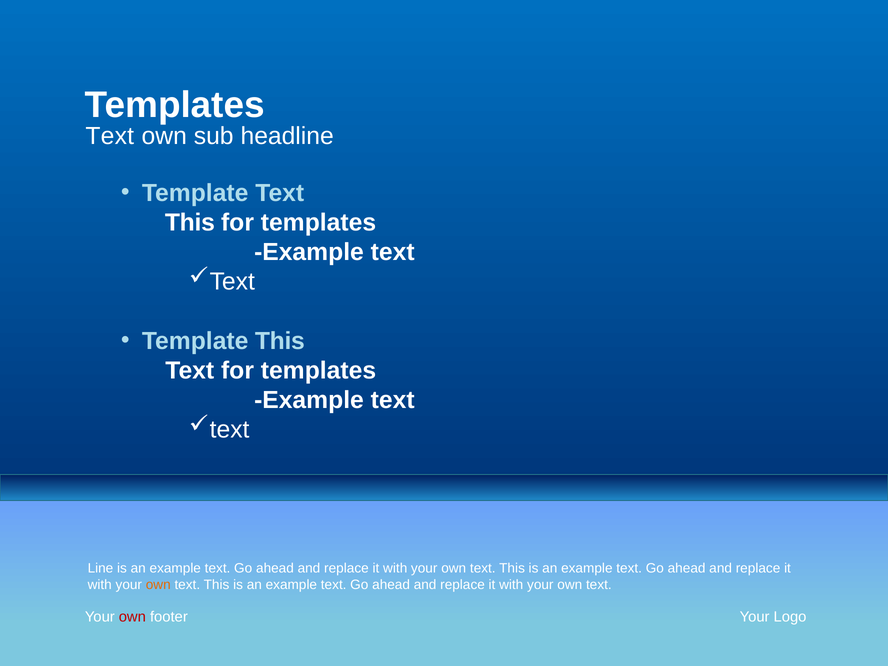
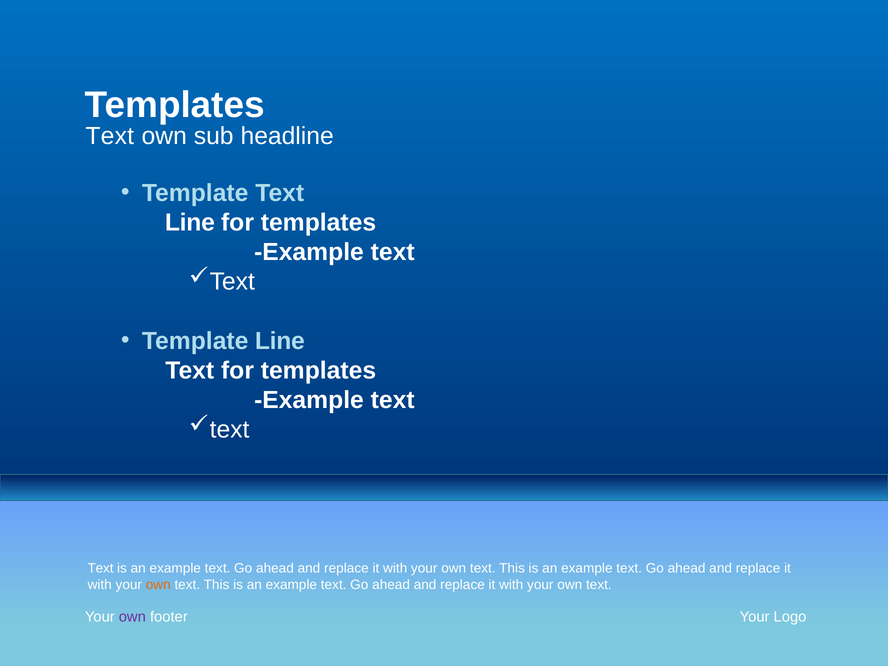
This at (190, 223): This -> Line
Template This: This -> Line
Line at (100, 568): Line -> Text
own at (132, 617) colour: red -> purple
